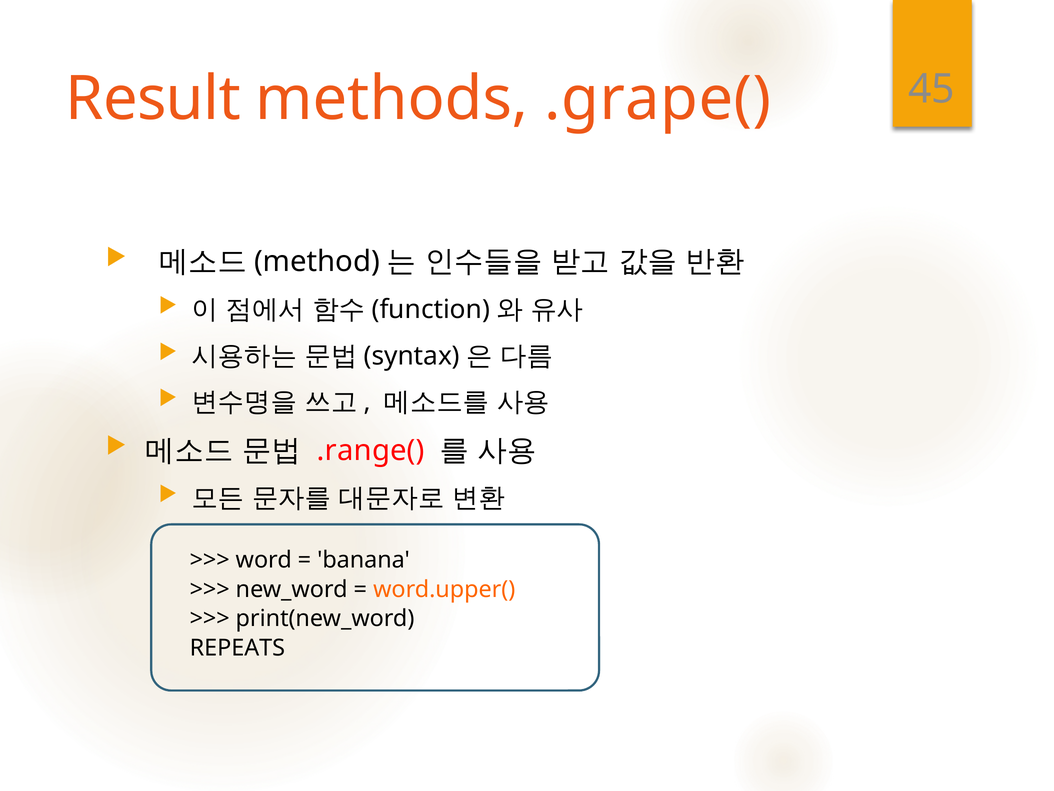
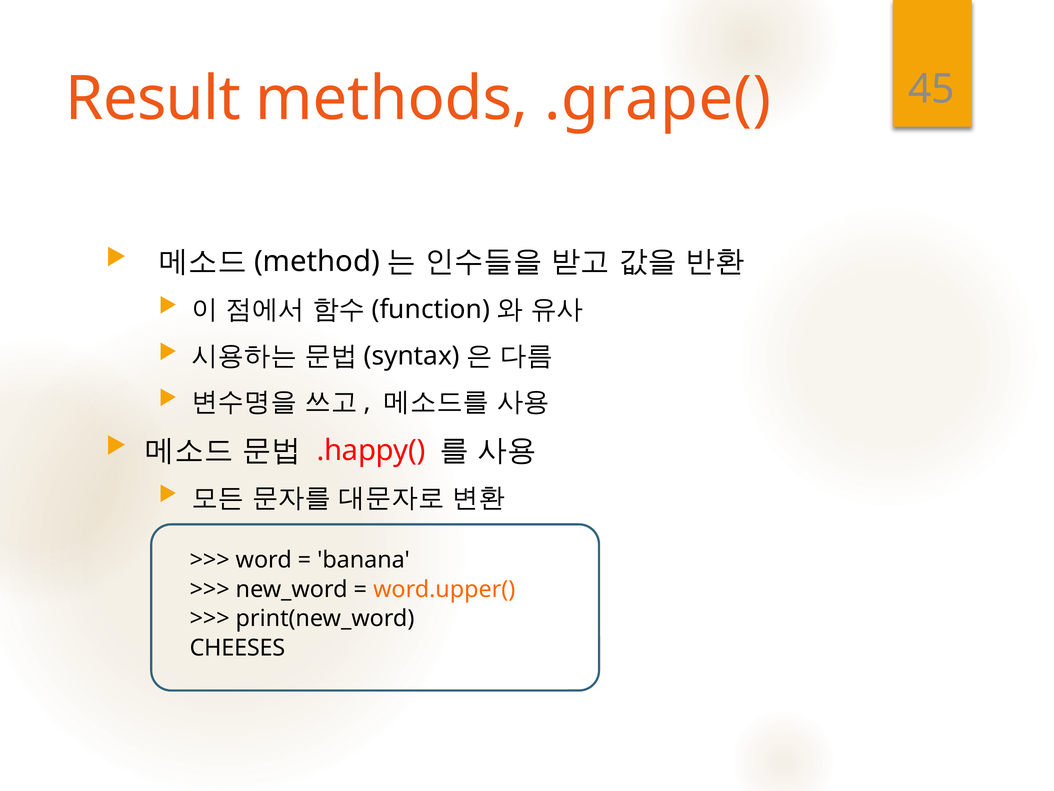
.range(: .range( -> .happy(
REPEATS: REPEATS -> CHEESES
